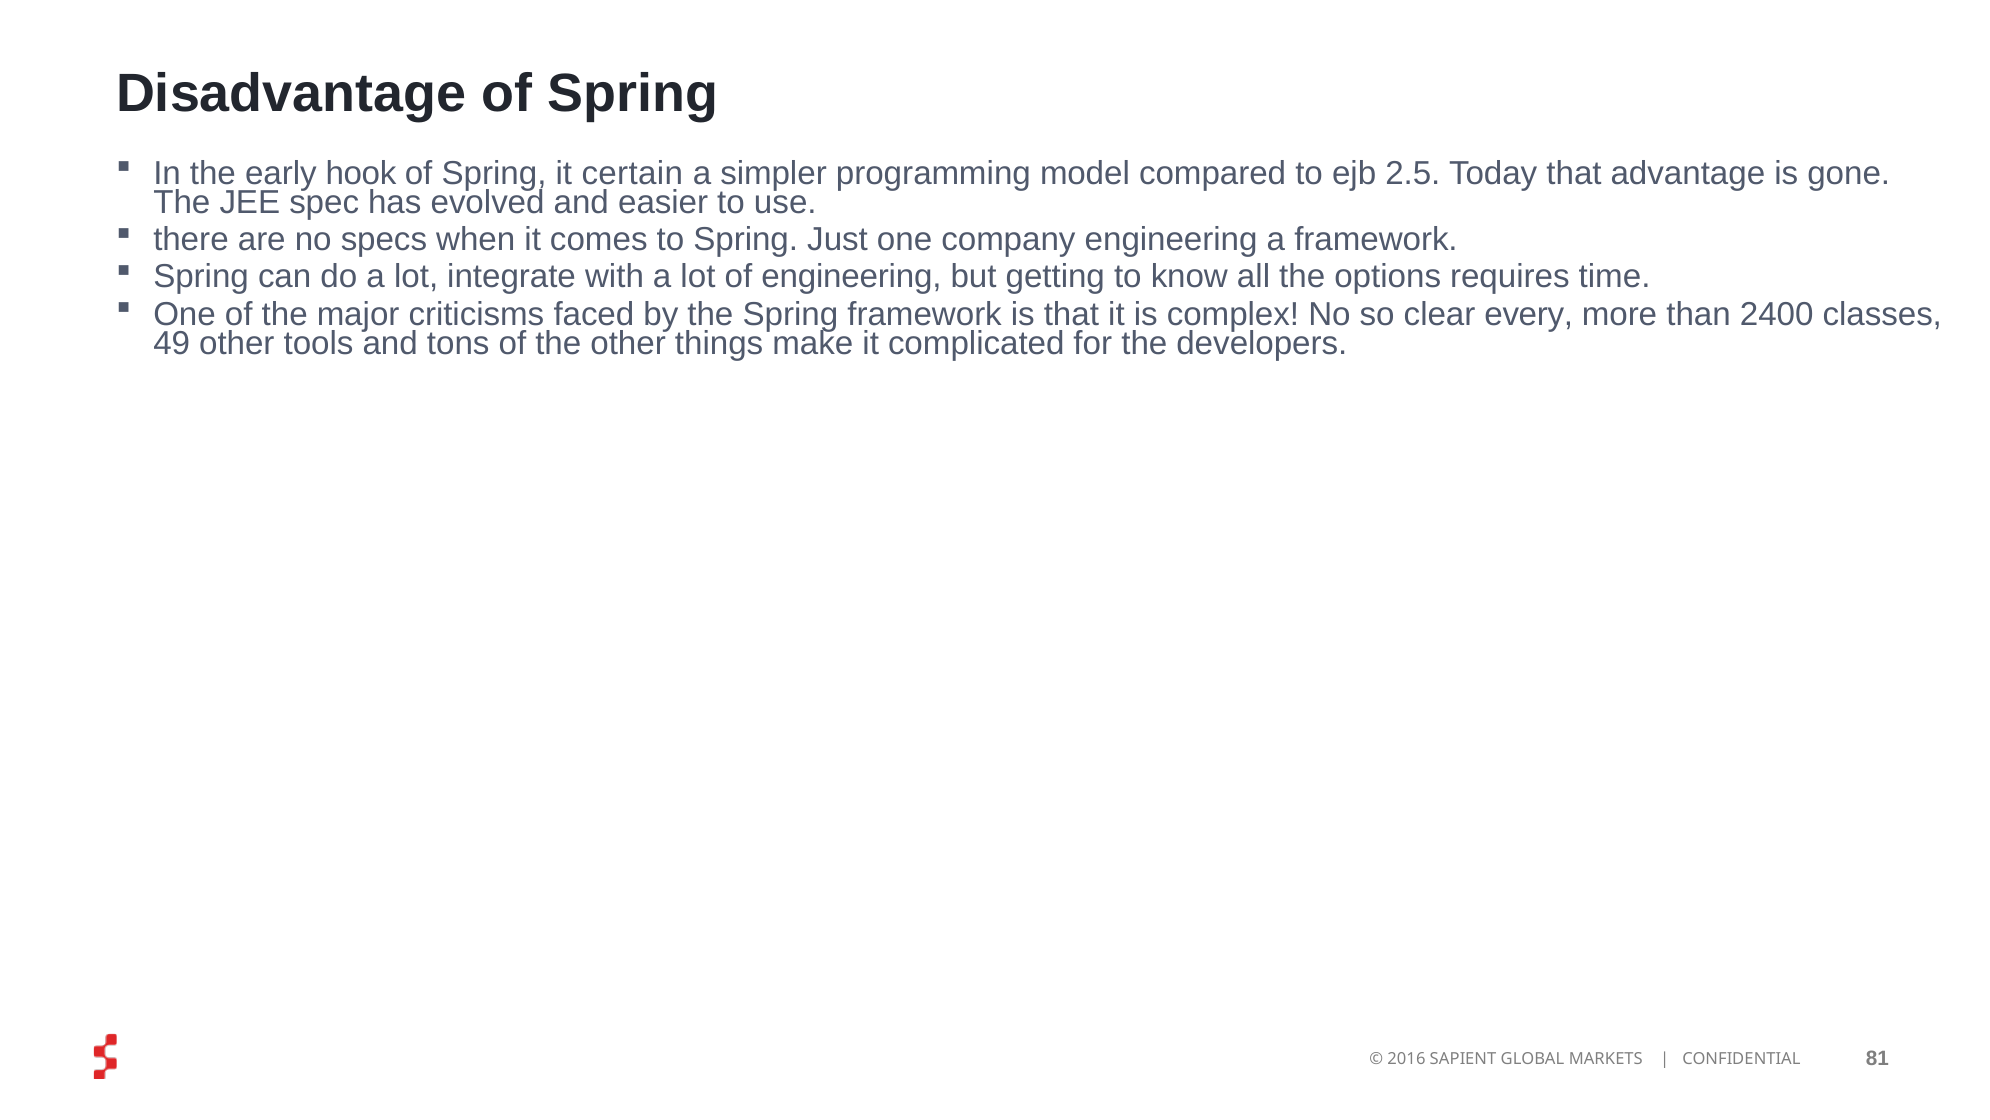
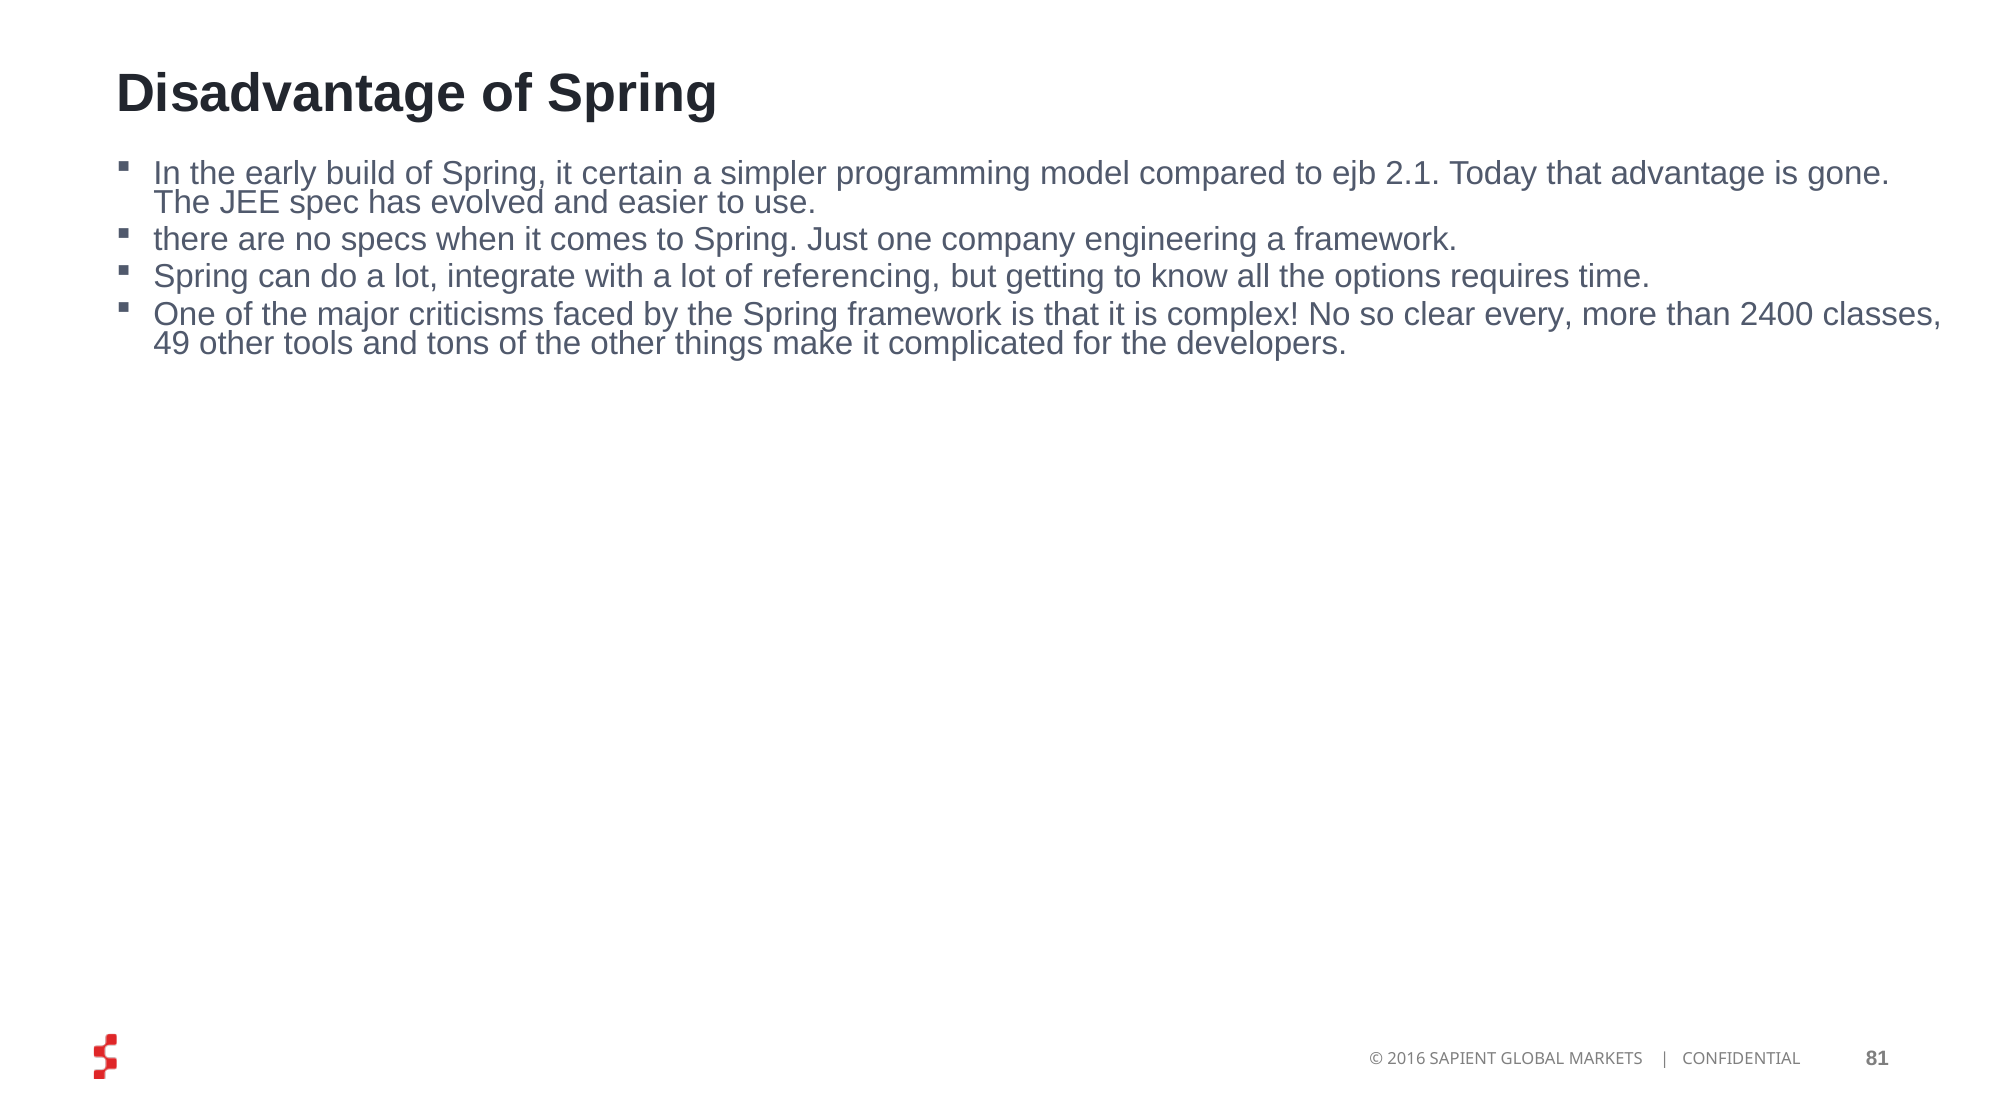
hook: hook -> build
2.5: 2.5 -> 2.1
of engineering: engineering -> referencing
